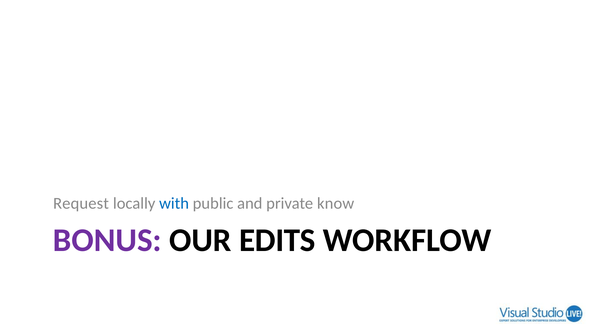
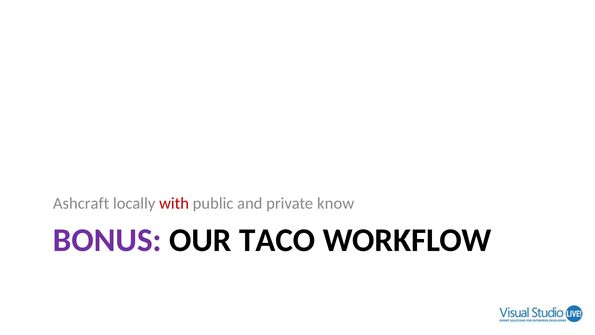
Request: Request -> Ashcraft
with colour: blue -> red
EDITS: EDITS -> TACO
